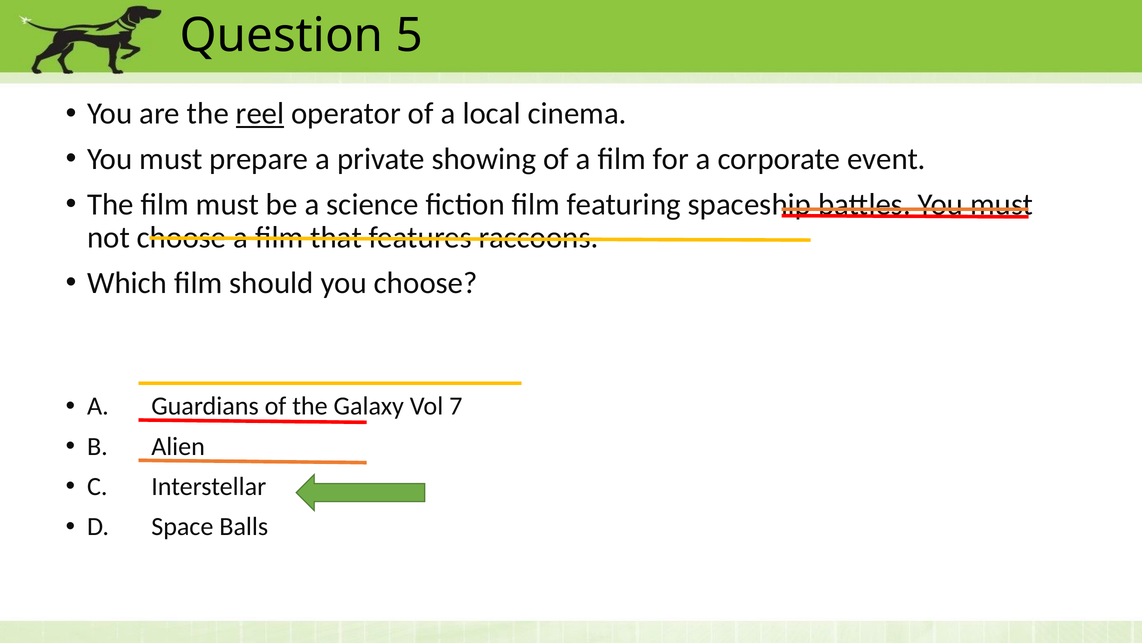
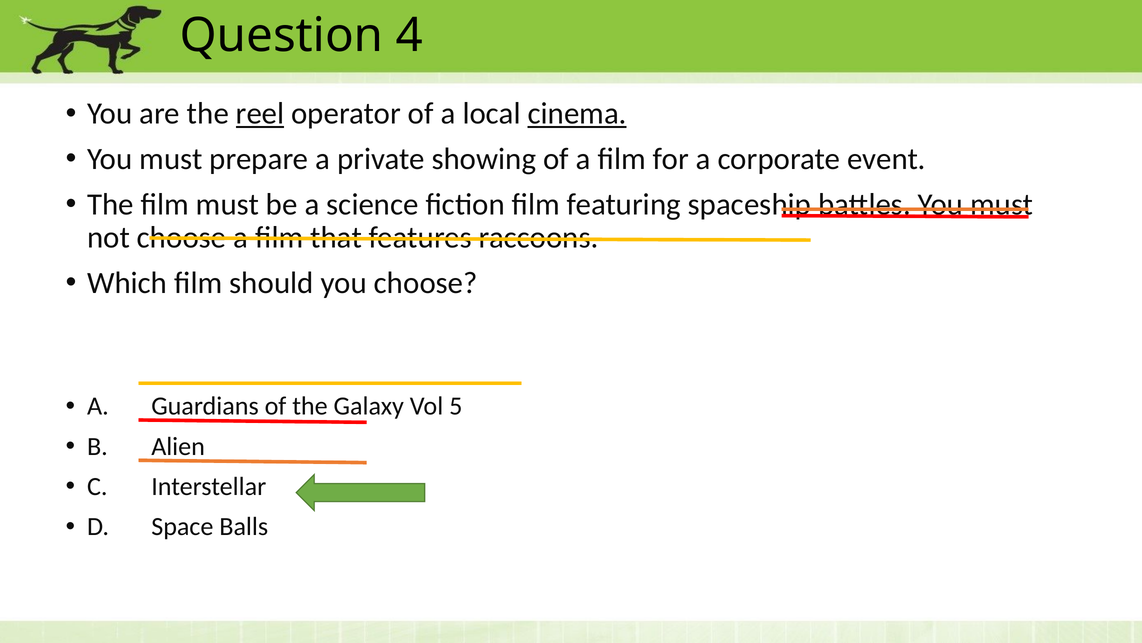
5: 5 -> 4
cinema underline: none -> present
7: 7 -> 5
